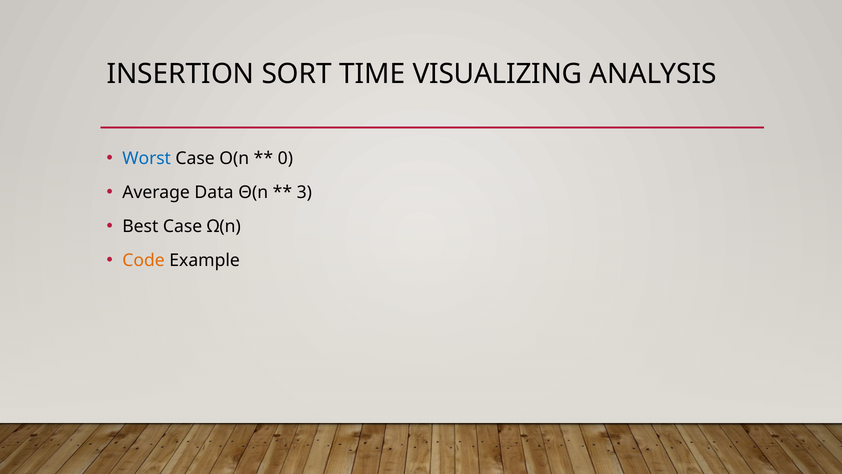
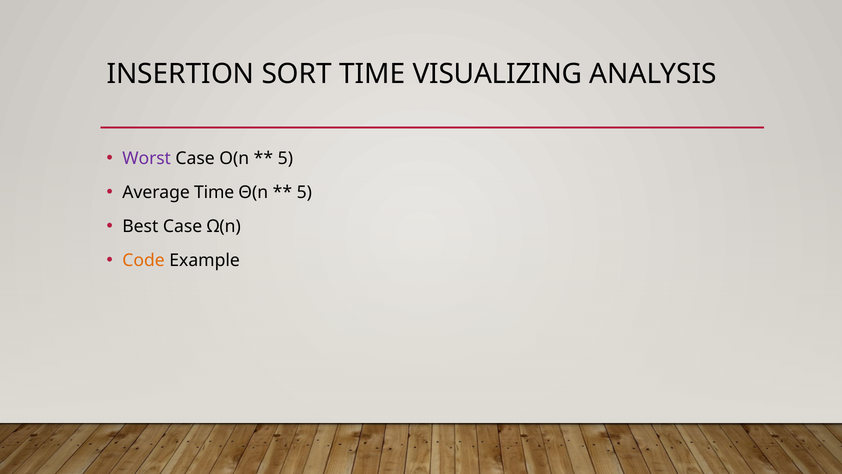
Worst colour: blue -> purple
0 at (285, 158): 0 -> 5
Average Data: Data -> Time
3 at (304, 192): 3 -> 5
